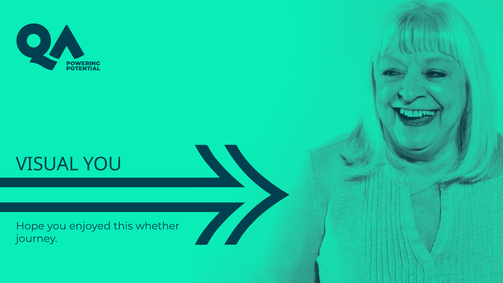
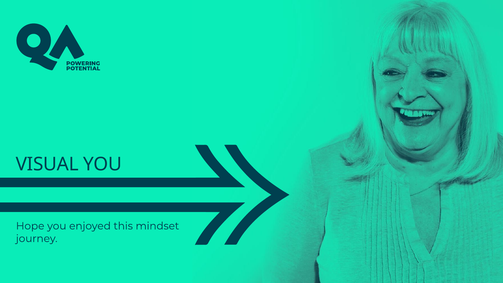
whether: whether -> mindset
